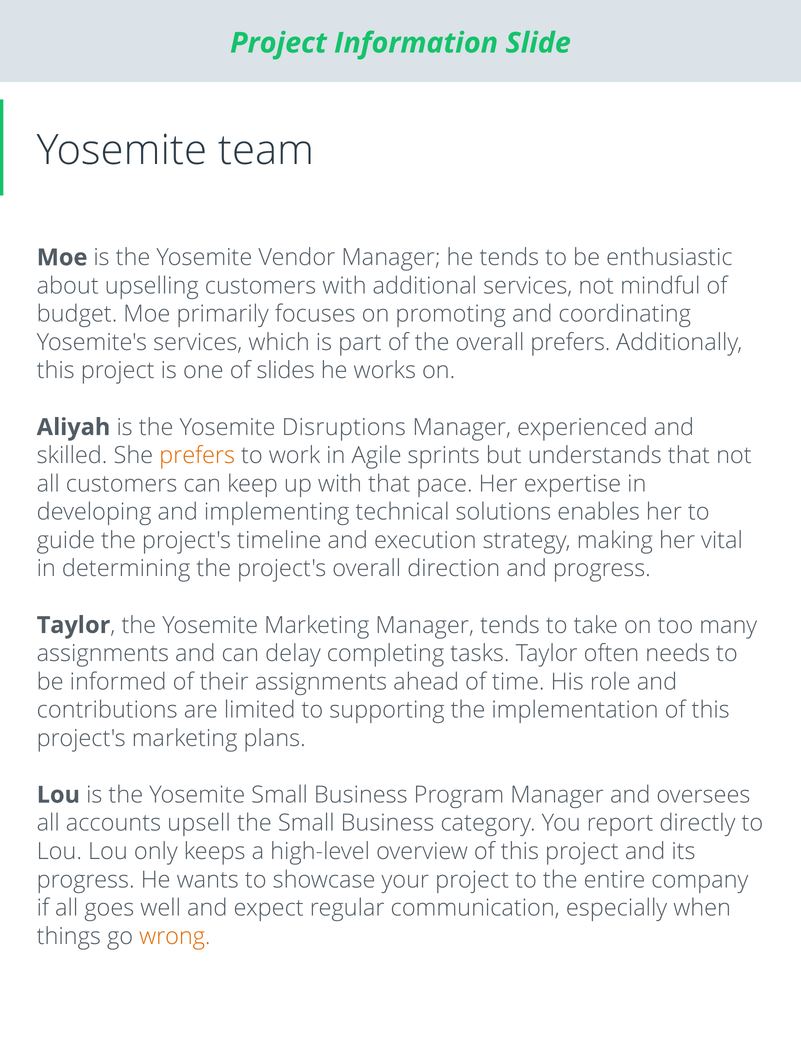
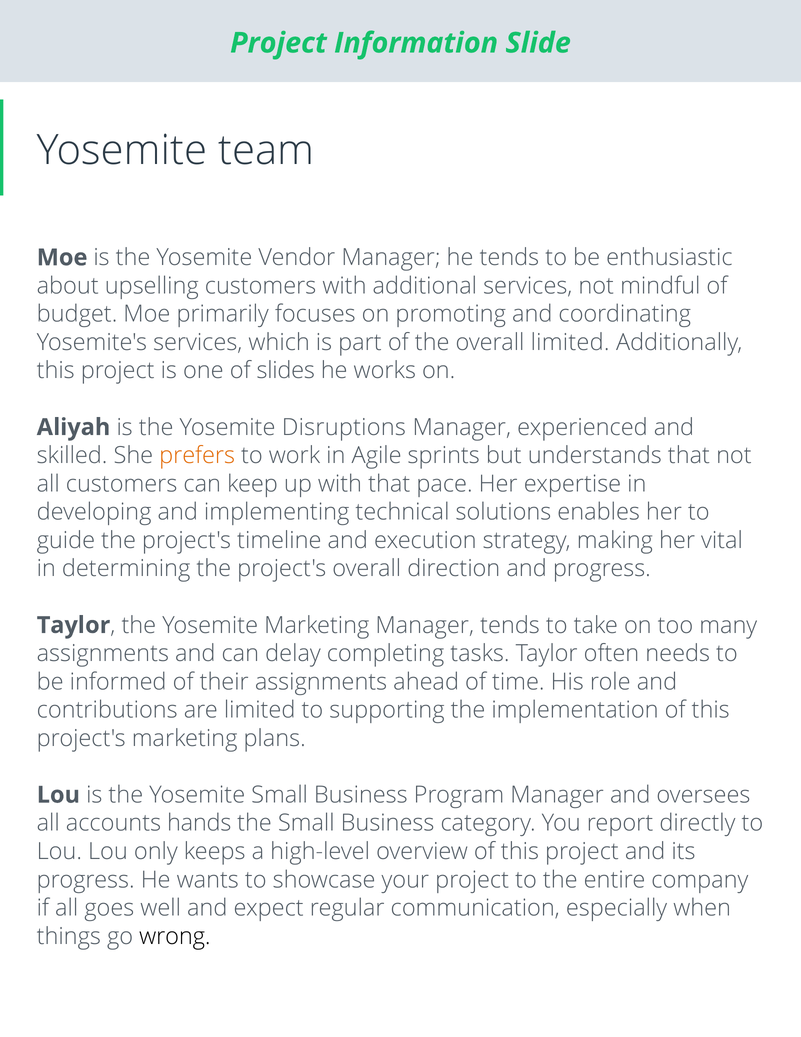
overall prefers: prefers -> limited
upsell: upsell -> hands
wrong colour: orange -> black
